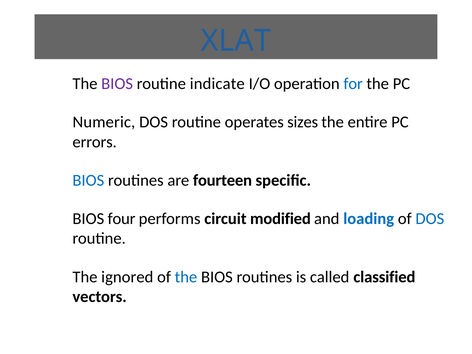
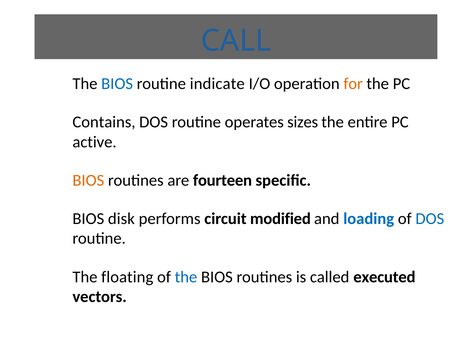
XLAT: XLAT -> CALL
BIOS at (117, 84) colour: purple -> blue
for colour: blue -> orange
Numeric: Numeric -> Contains
errors: errors -> active
BIOS at (88, 180) colour: blue -> orange
four: four -> disk
ignored: ignored -> floating
classified: classified -> executed
